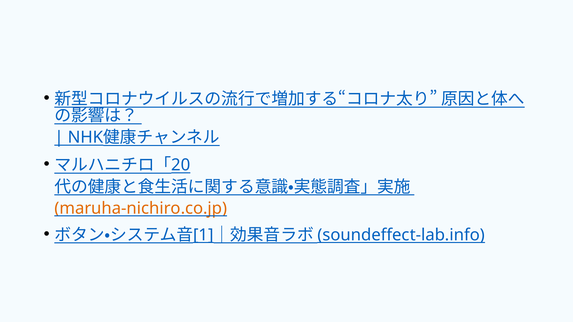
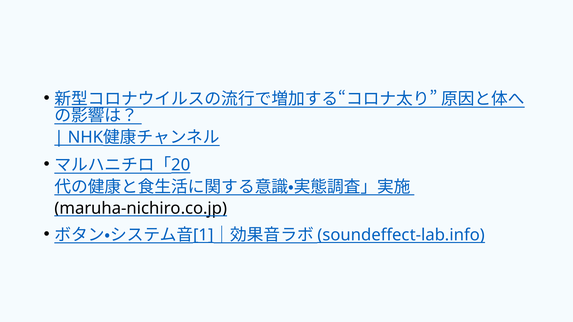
maruha-nichiro.co.jp colour: orange -> black
